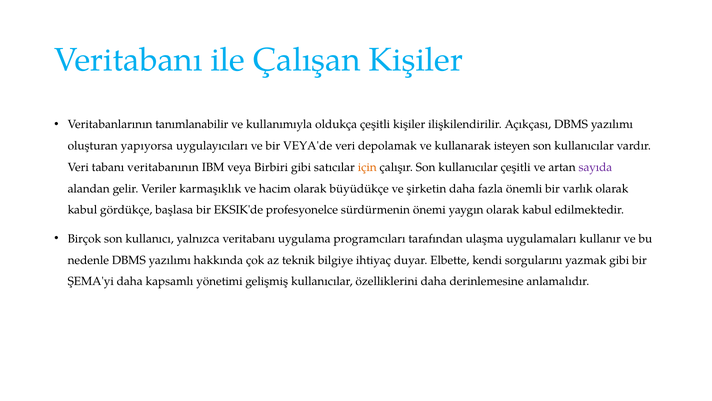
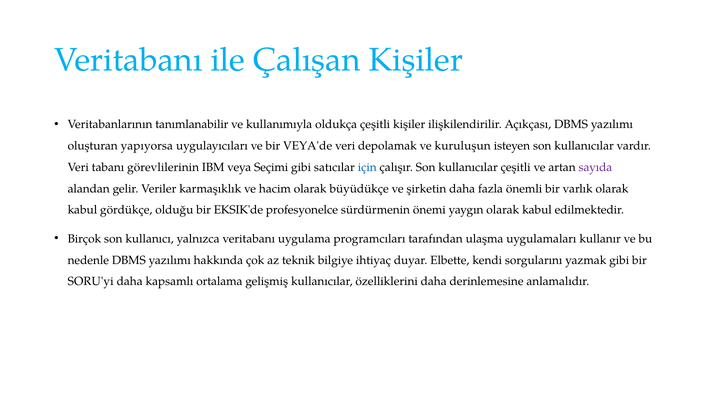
kullanarak: kullanarak -> kuruluşun
veritabanının: veritabanının -> görevlilerinin
Birbiri: Birbiri -> Seçimi
için colour: orange -> blue
başlasa: başlasa -> olduğu
ŞEMA'yi: ŞEMA'yi -> SORU'yi
yönetimi: yönetimi -> ortalama
